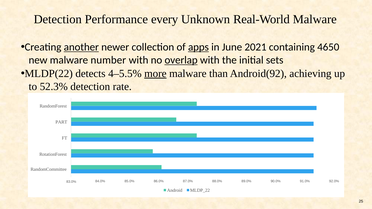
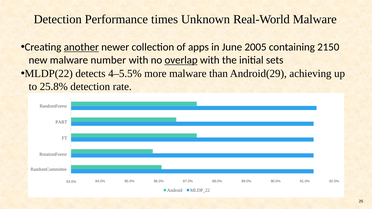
every: every -> times
apps underline: present -> none
2021: 2021 -> 2005
4650: 4650 -> 2150
more underline: present -> none
Android(92: Android(92 -> Android(29
52.3%: 52.3% -> 25.8%
